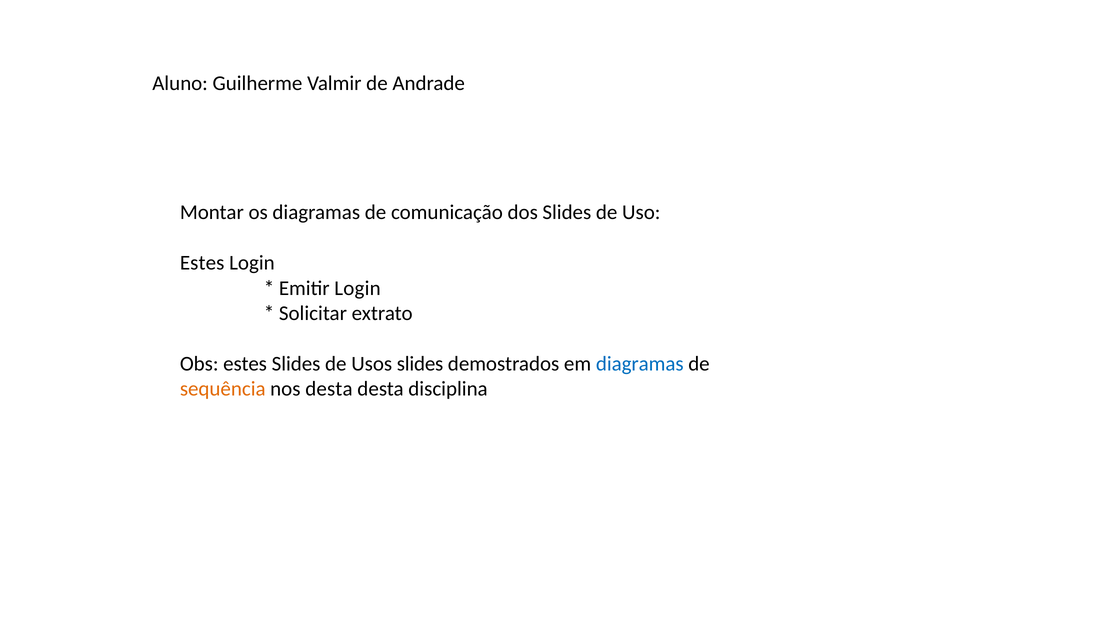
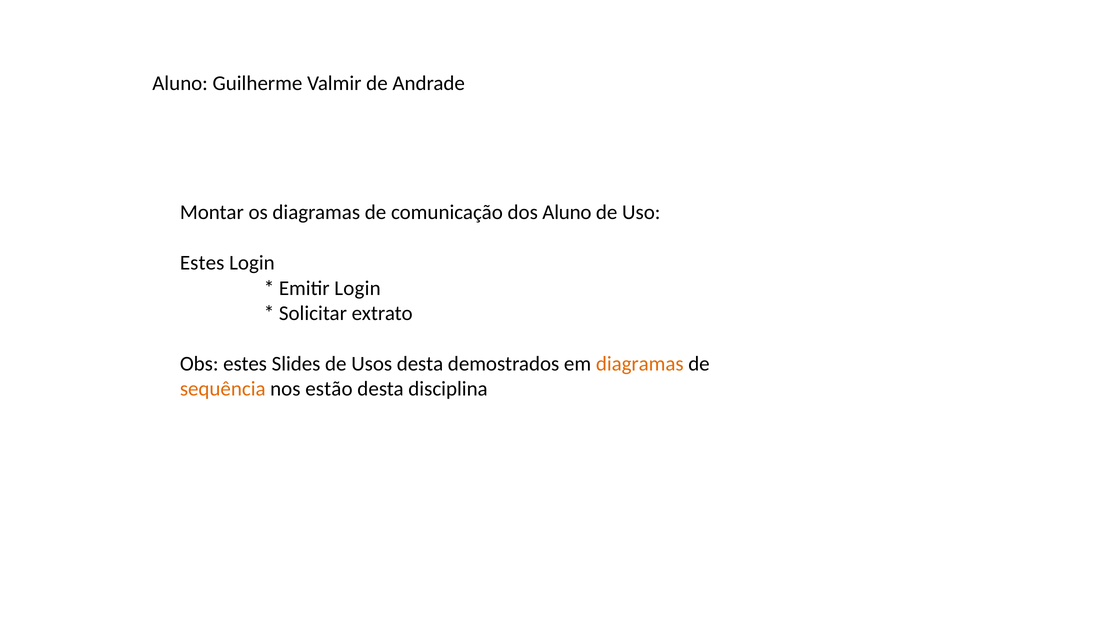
dos Slides: Slides -> Aluno
Usos slides: slides -> desta
diagramas at (640, 363) colour: blue -> orange
nos desta: desta -> estão
